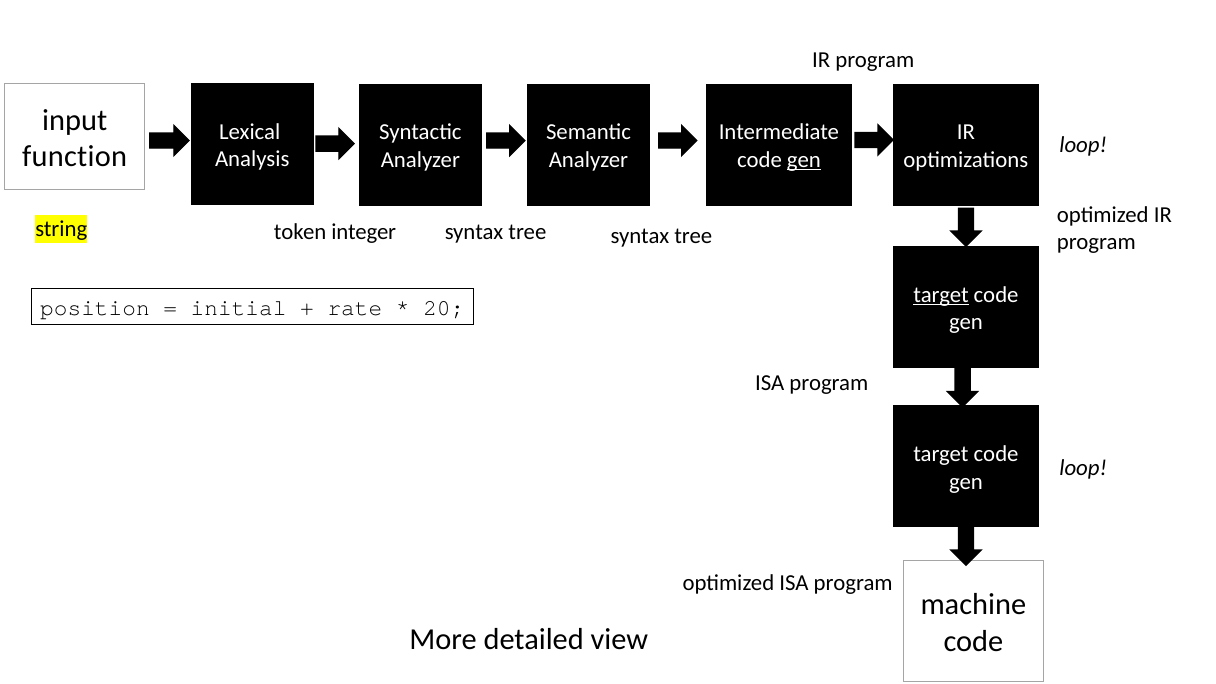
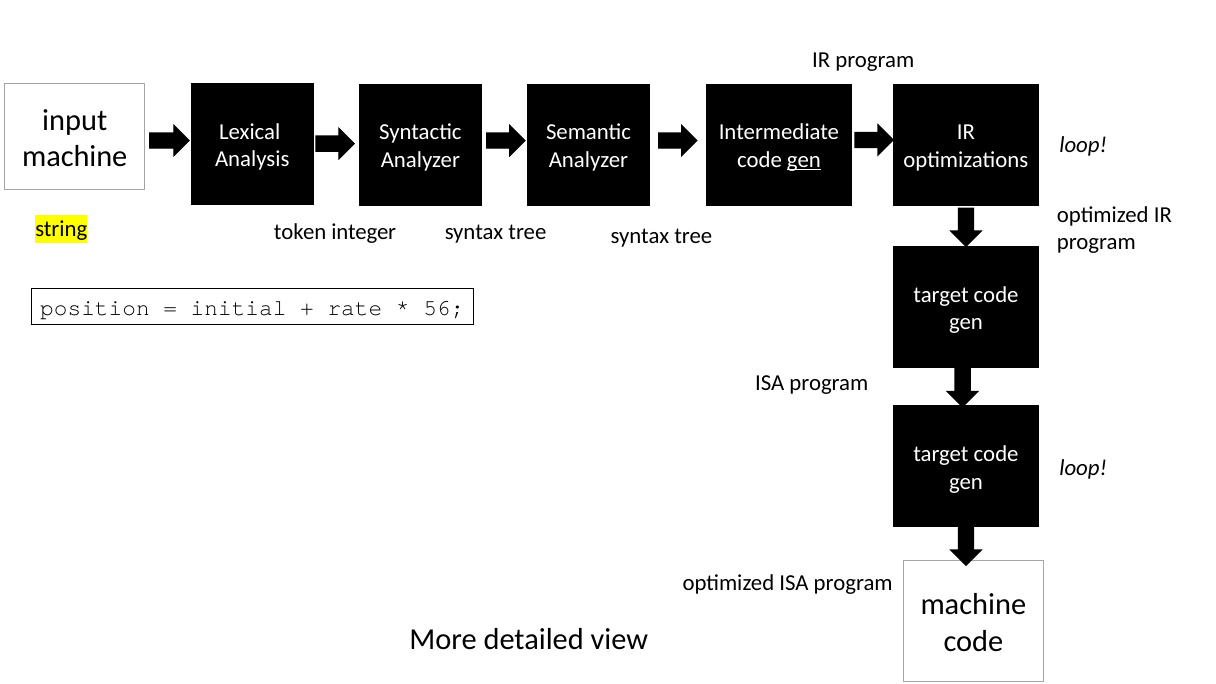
function at (75, 157): function -> machine
target at (941, 294) underline: present -> none
20: 20 -> 56
